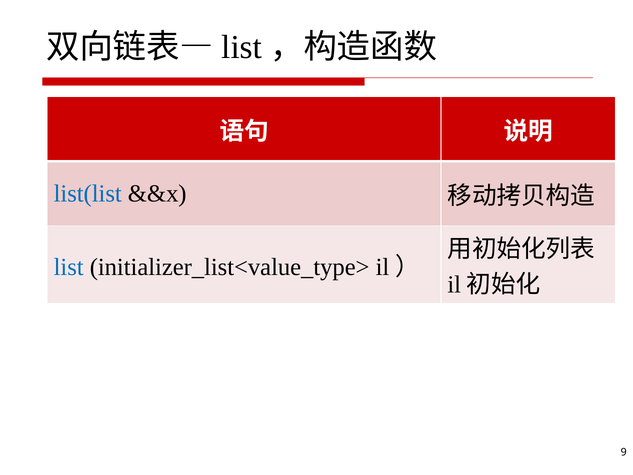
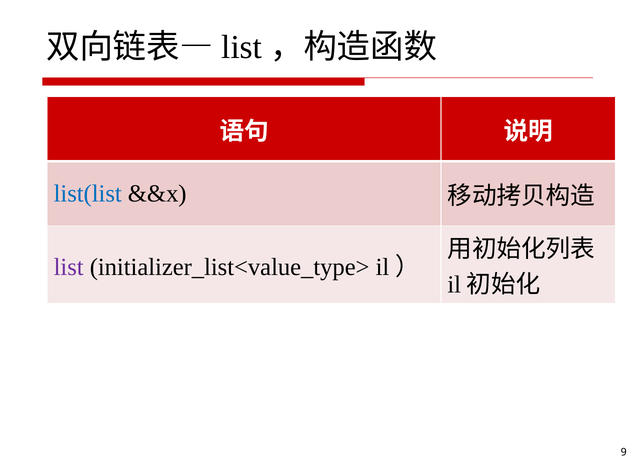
list at (69, 267) colour: blue -> purple
